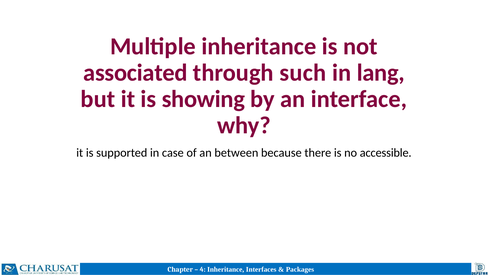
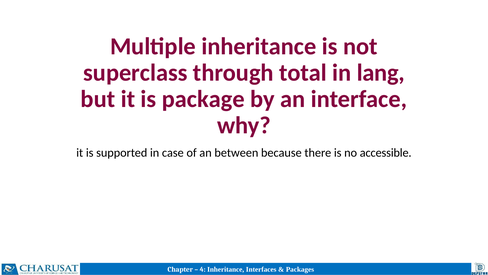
associated: associated -> superclass
such: such -> total
showing: showing -> package
